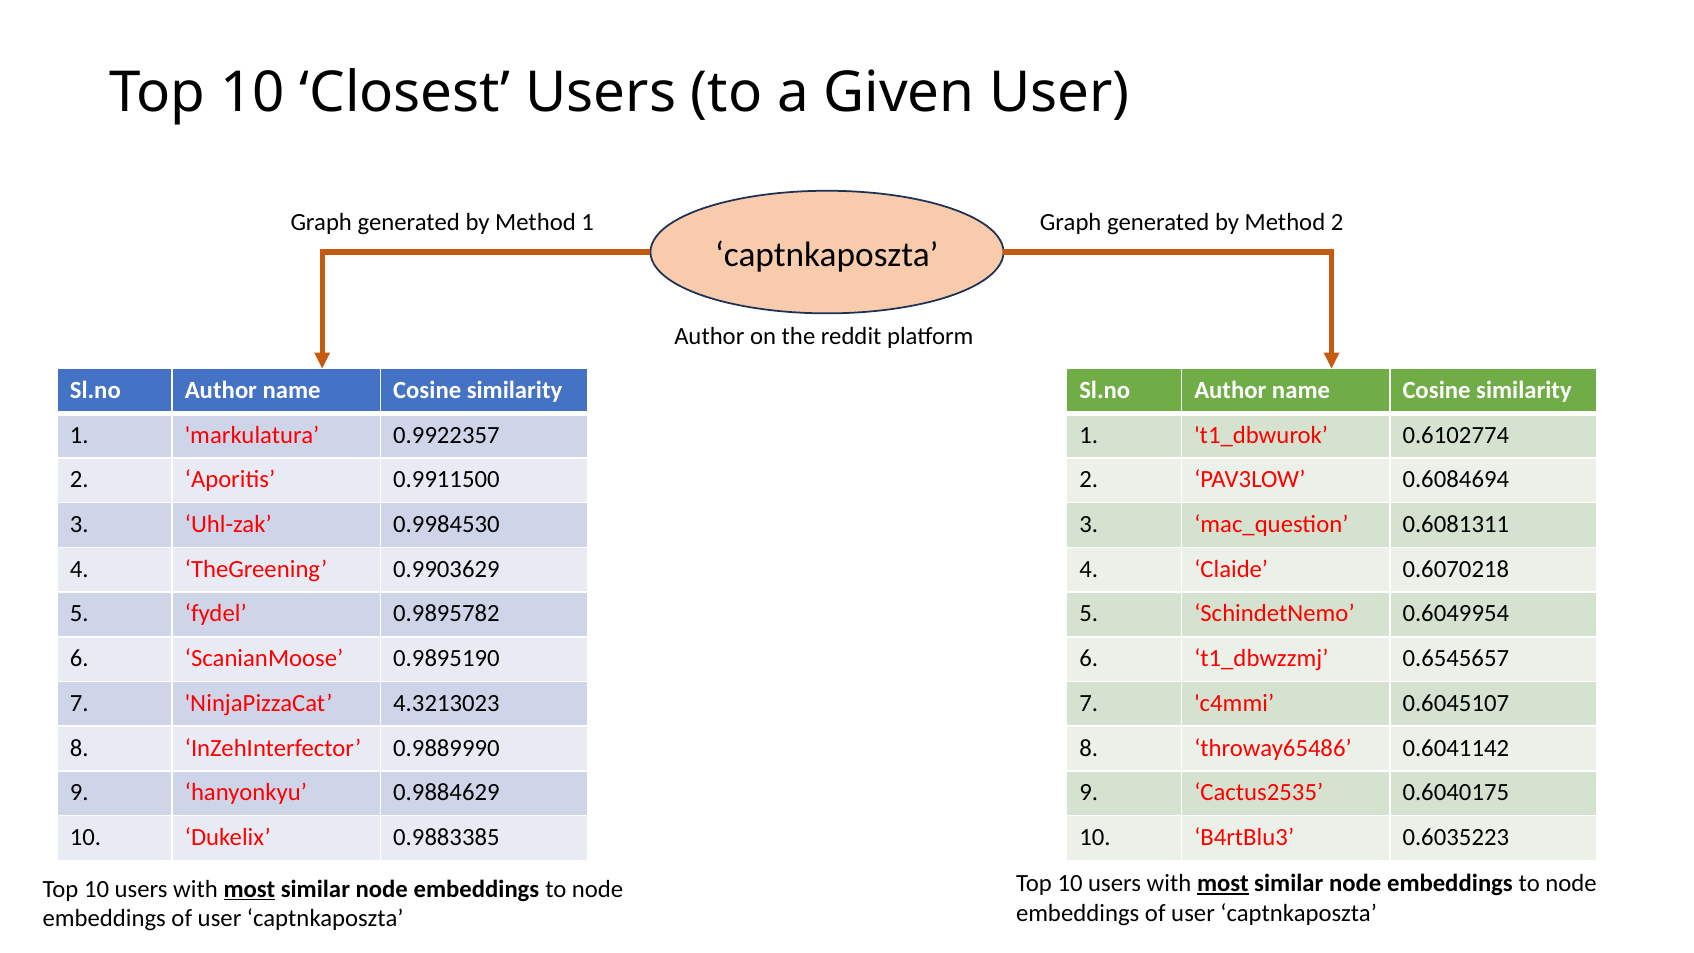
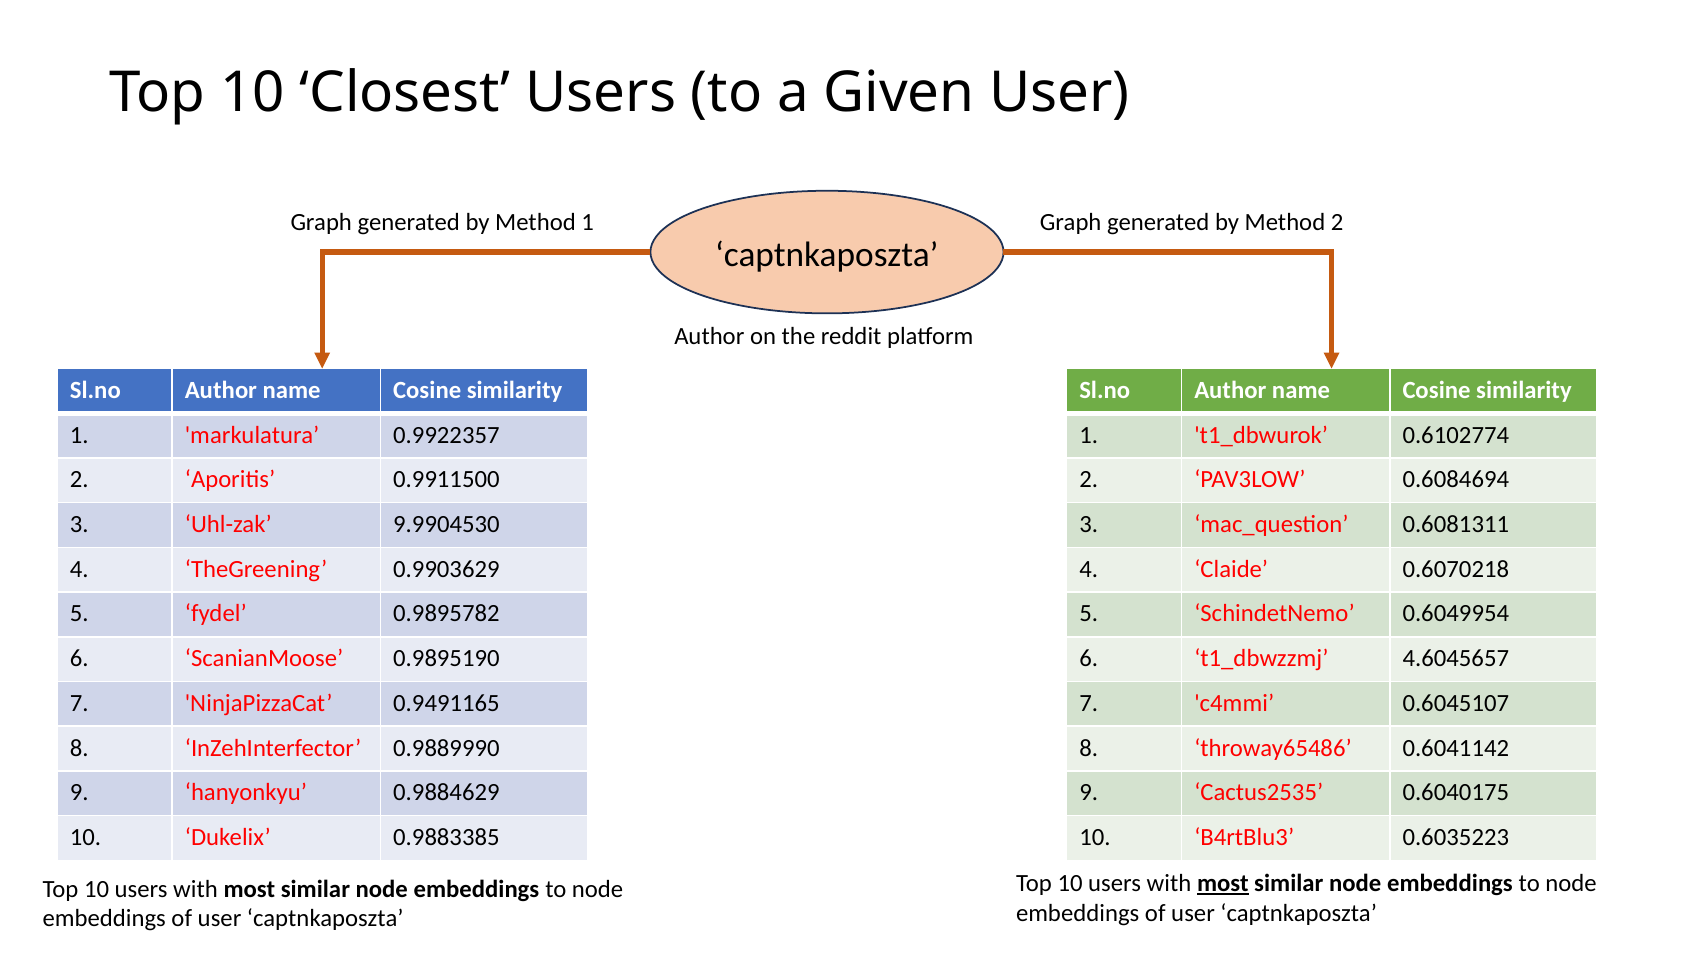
0.9984530: 0.9984530 -> 9.9904530
0.6545657: 0.6545657 -> 4.6045657
4.3213023: 4.3213023 -> 0.9491165
most at (249, 889) underline: present -> none
